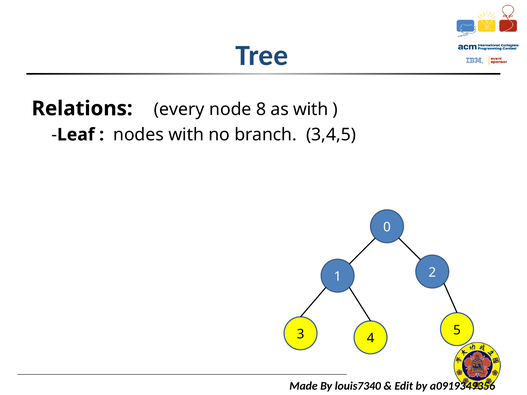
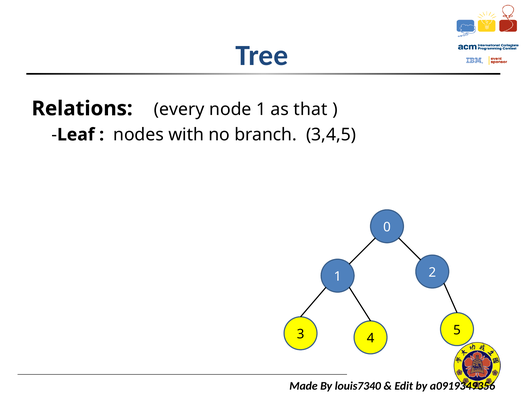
node 8: 8 -> 1
as with: with -> that
